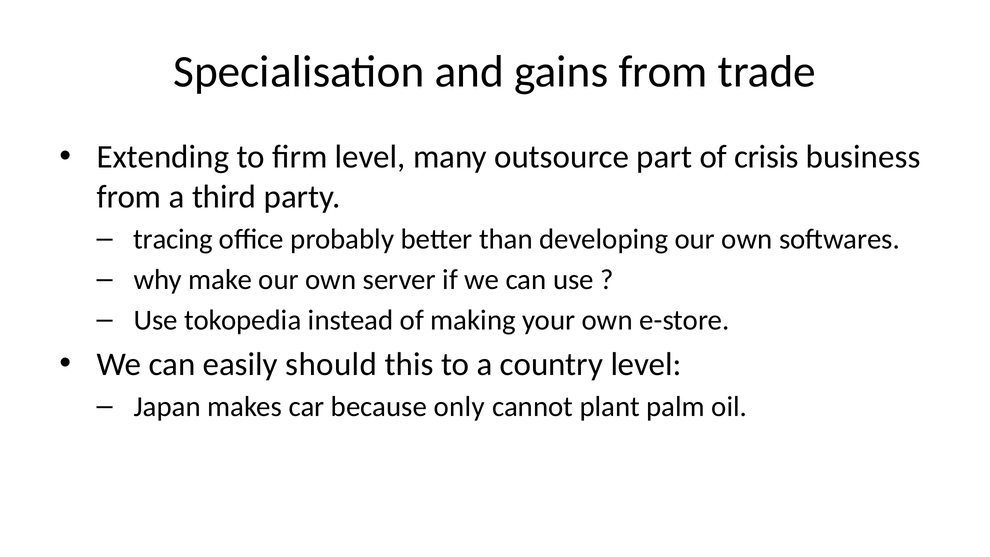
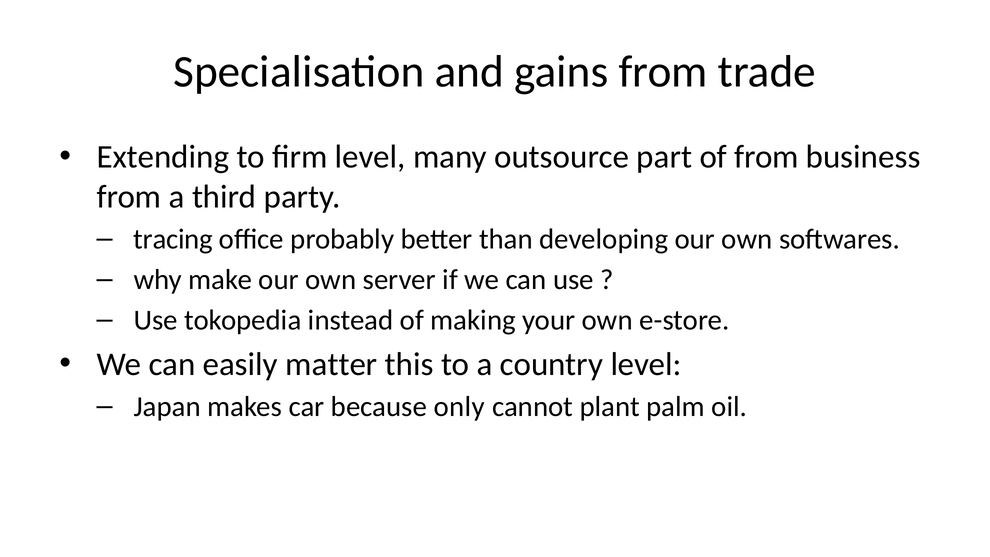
of crisis: crisis -> from
should: should -> matter
